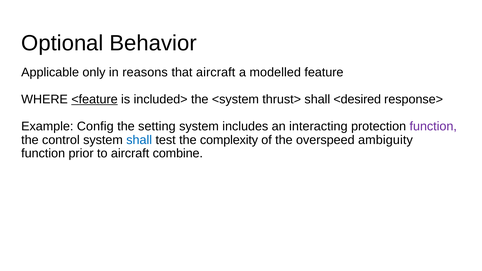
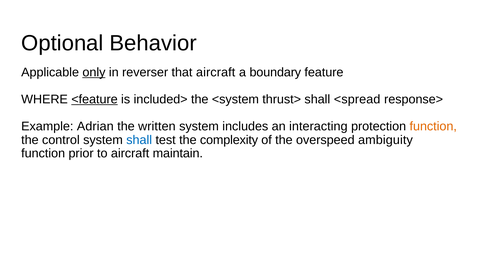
only underline: none -> present
reasons: reasons -> reverser
modelled: modelled -> boundary
<desired: <desired -> <spread
Config: Config -> Adrian
setting: setting -> written
function at (433, 126) colour: purple -> orange
combine: combine -> maintain
